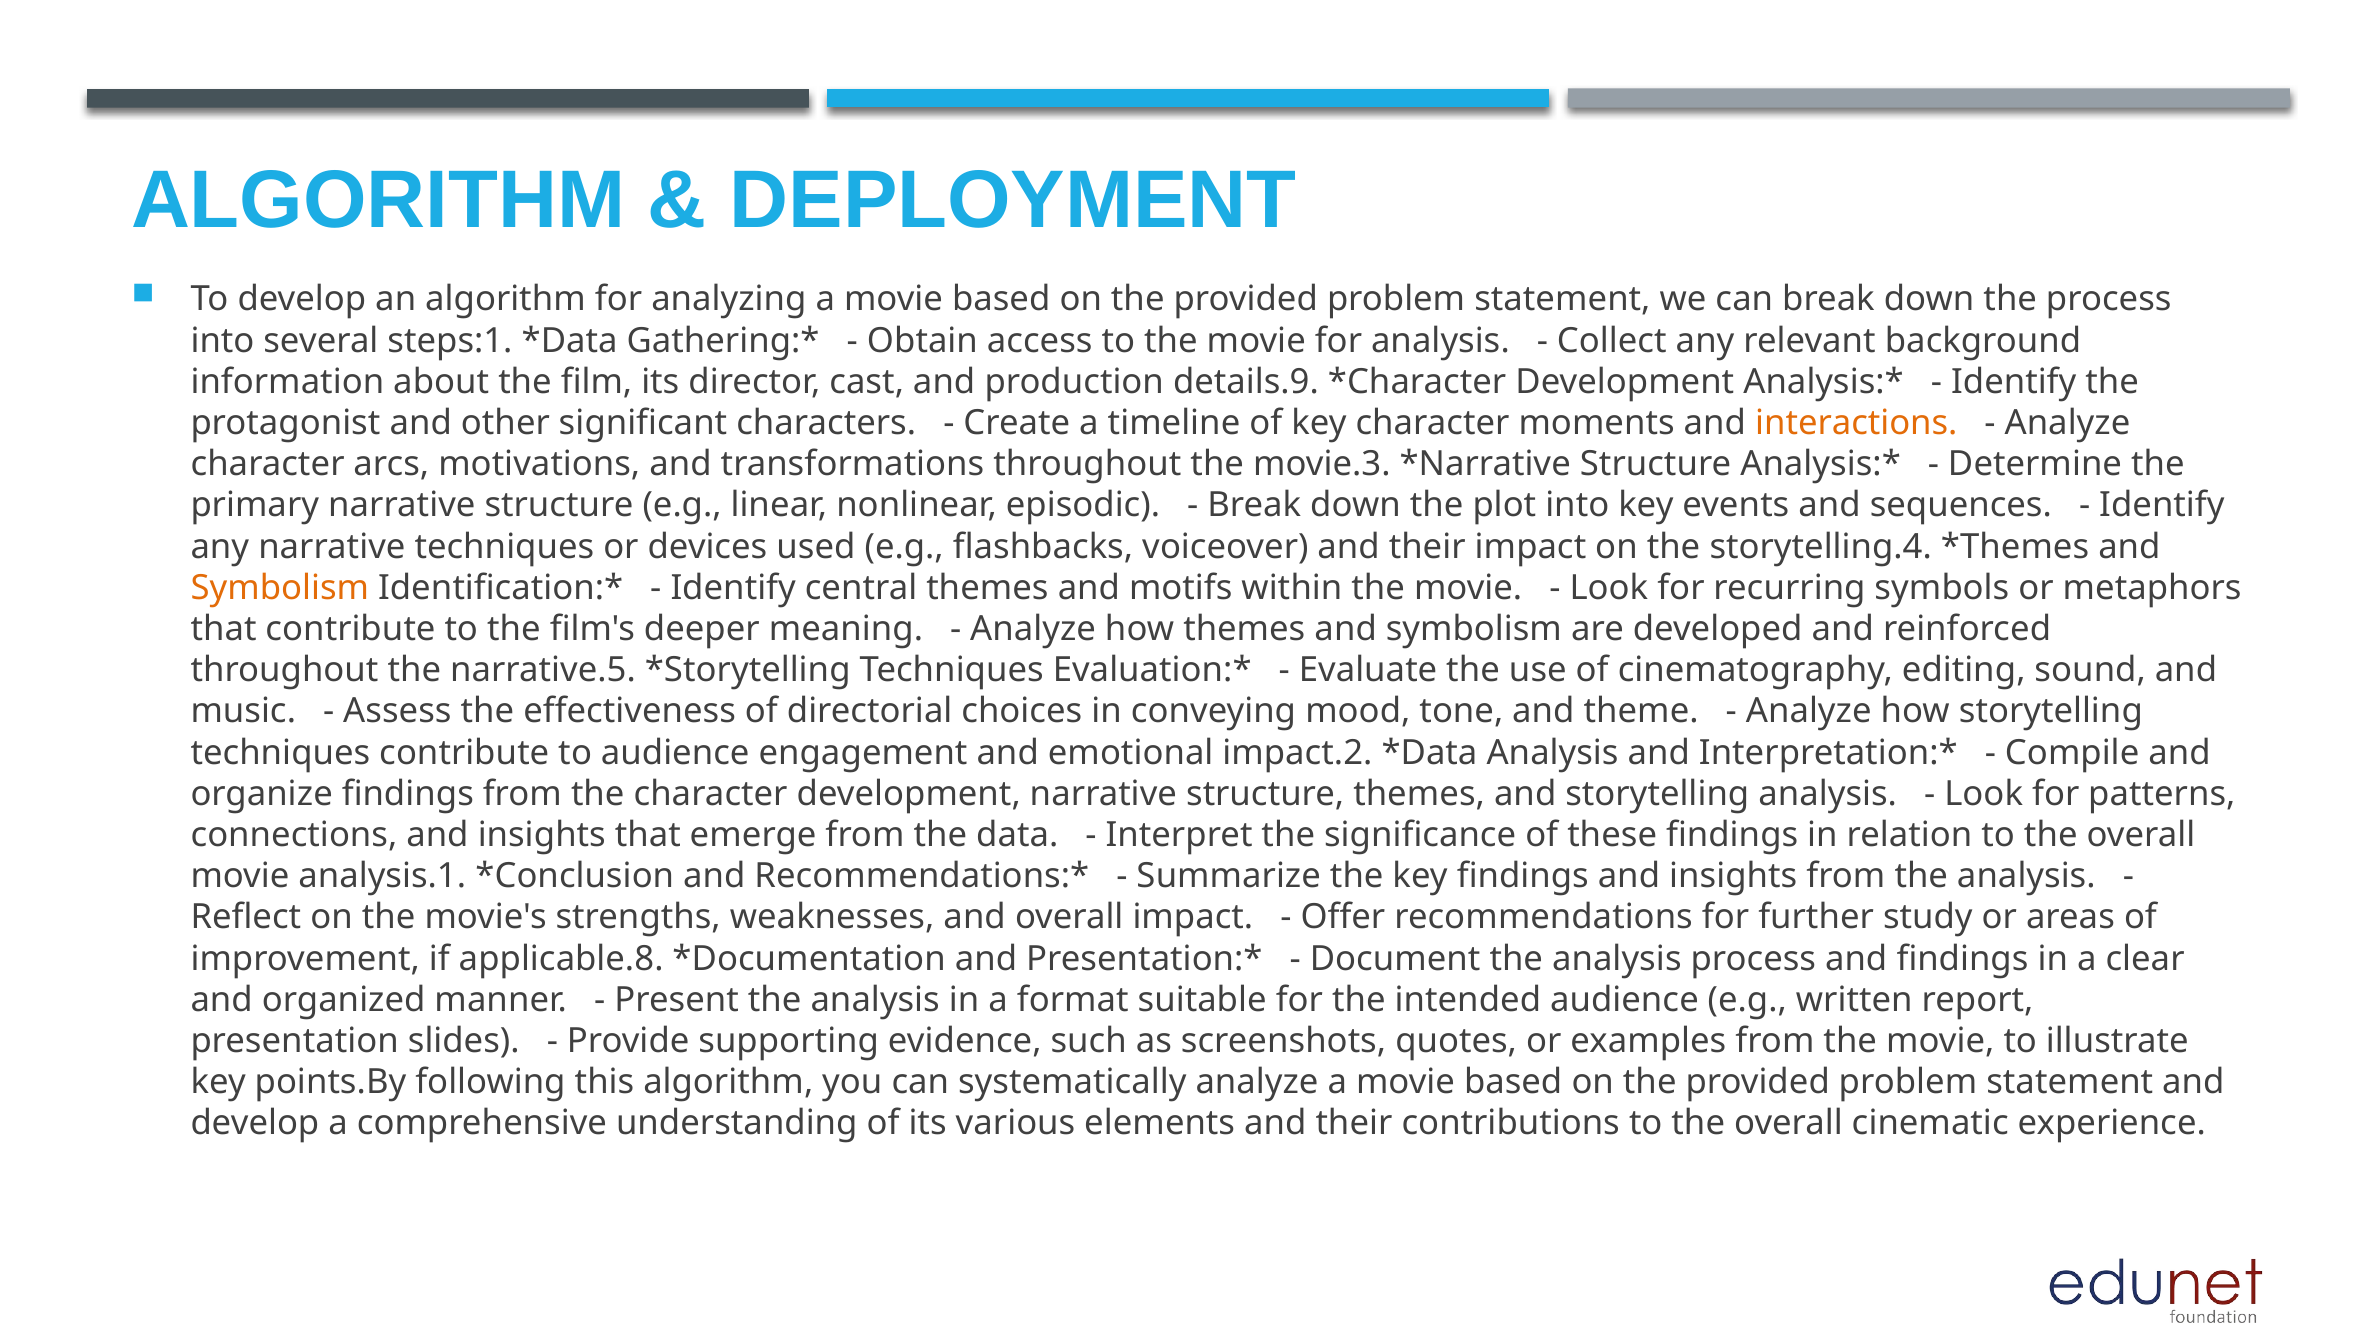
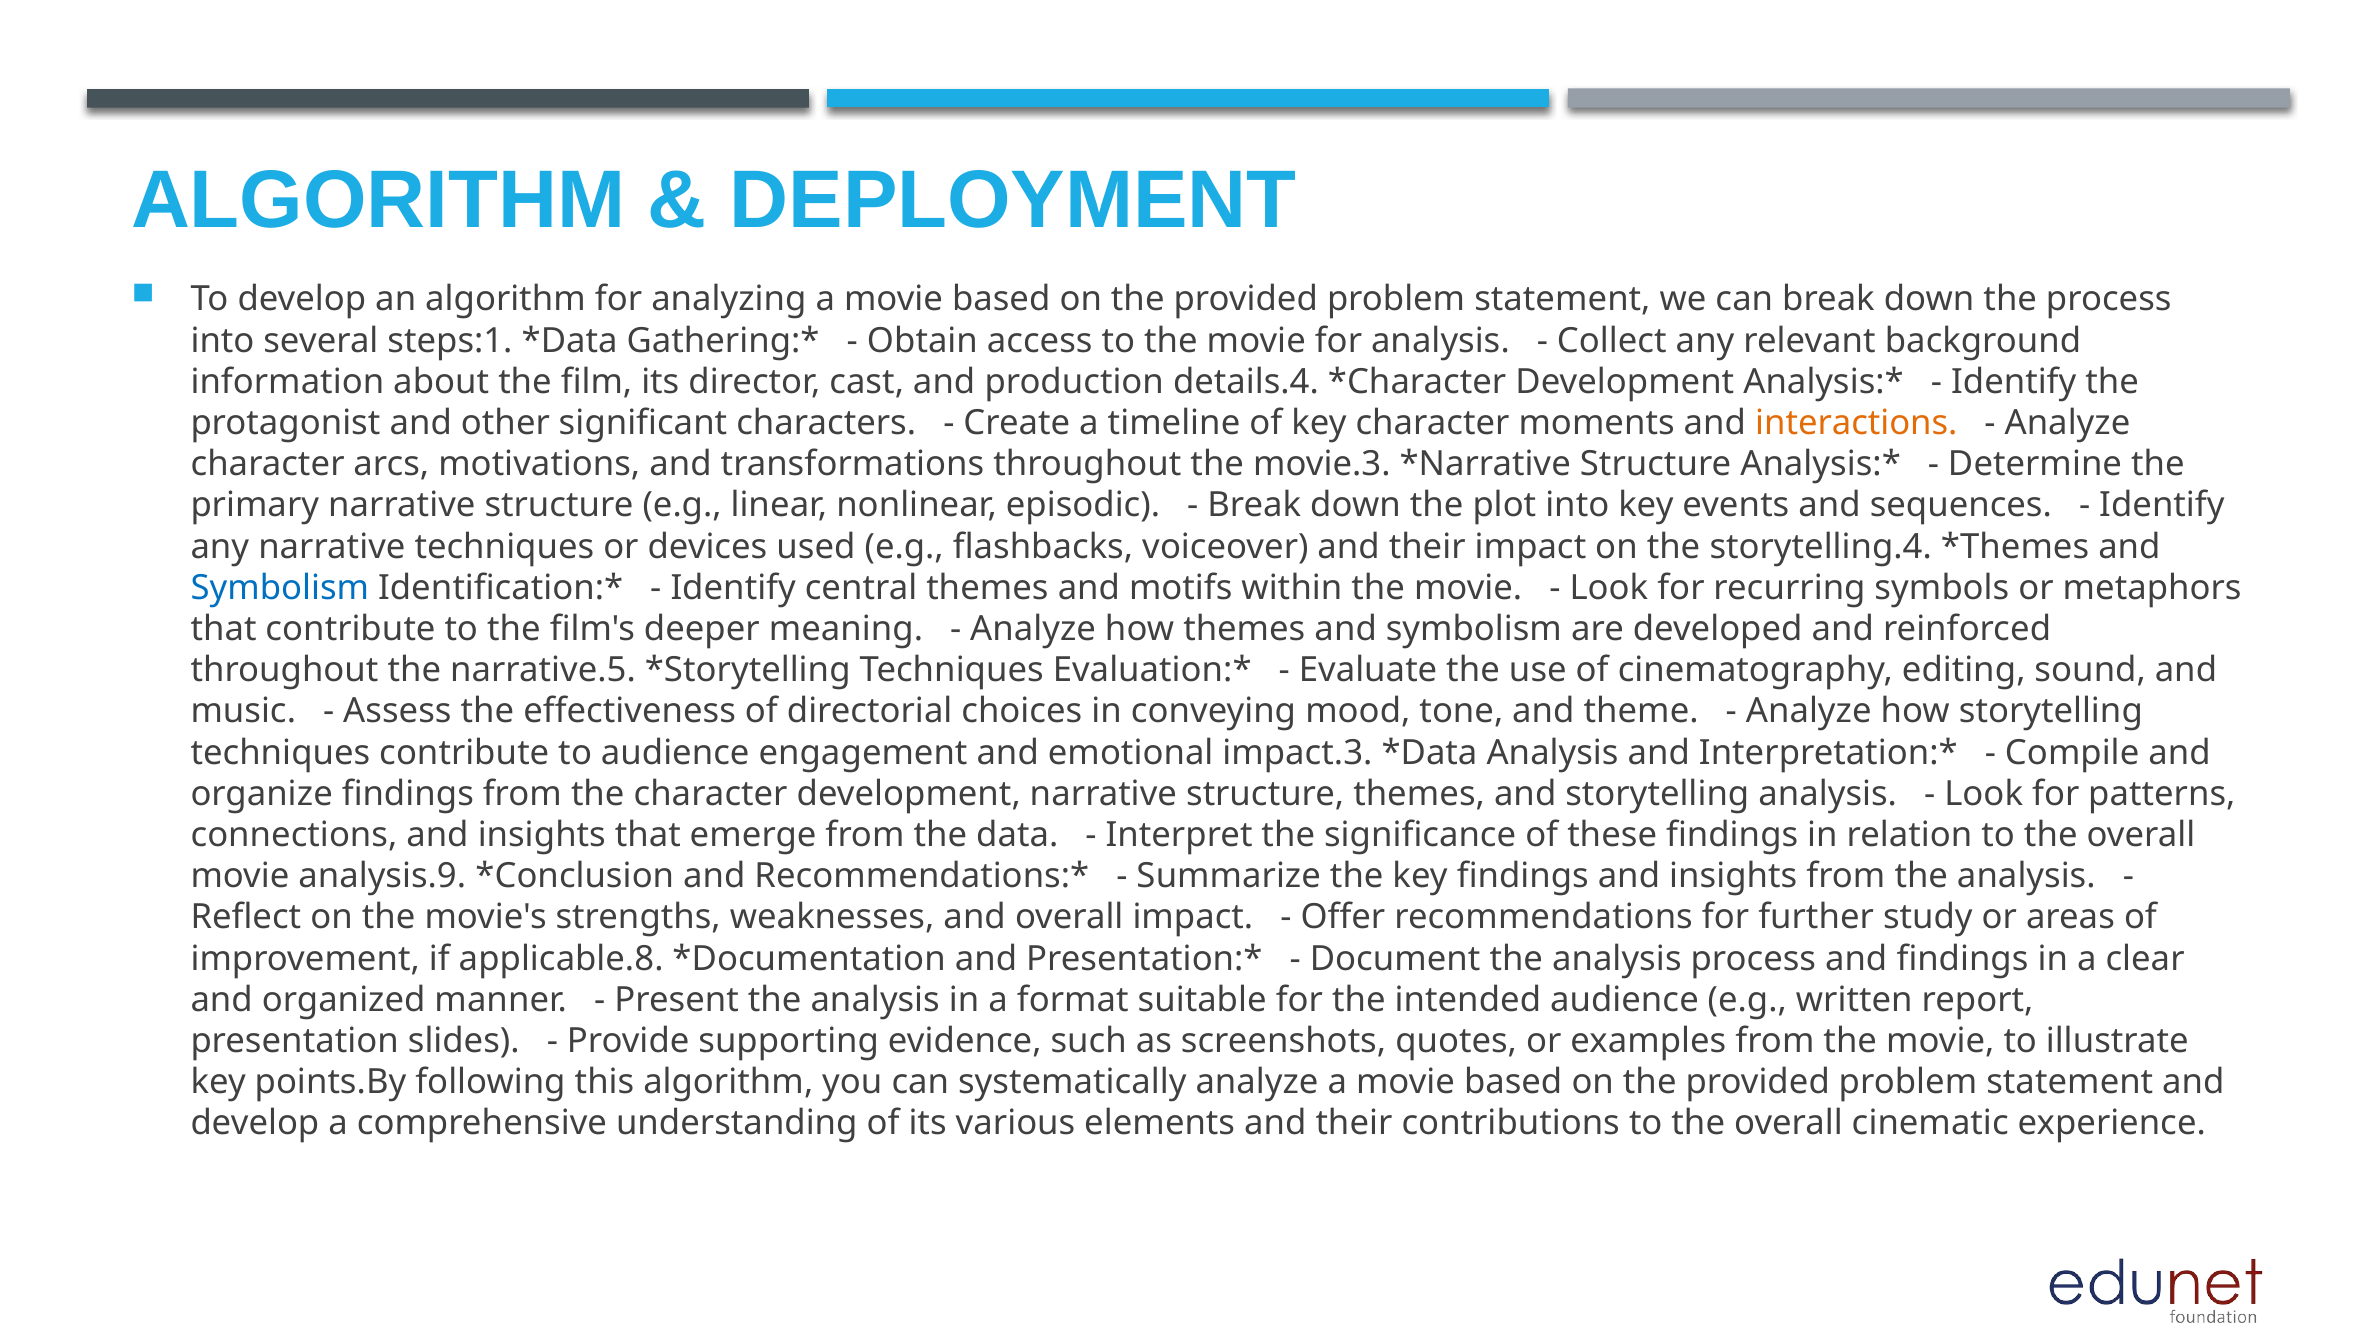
details.9: details.9 -> details.4
Symbolism at (280, 588) colour: orange -> blue
impact.2: impact.2 -> impact.3
analysis.1: analysis.1 -> analysis.9
